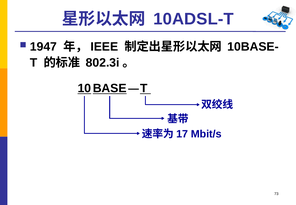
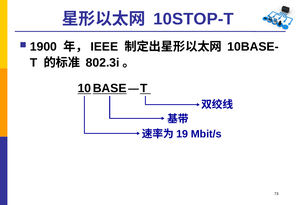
10ADSL-T: 10ADSL-T -> 10STOP-T
1947: 1947 -> 1900
17: 17 -> 19
